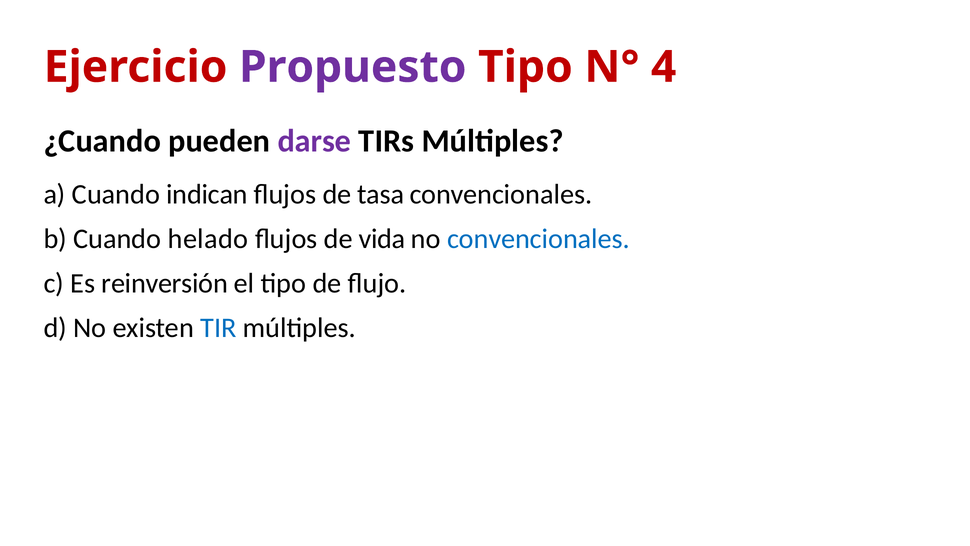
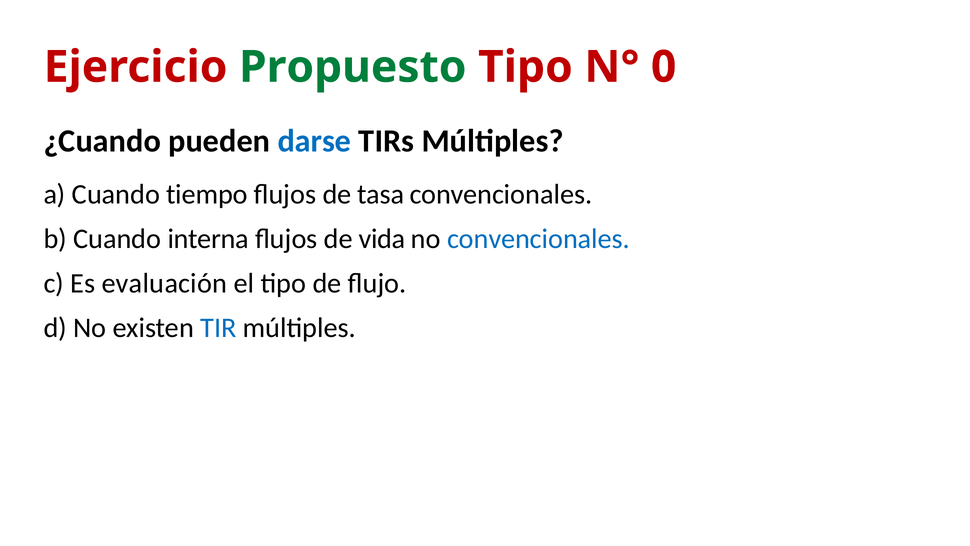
Propuesto colour: purple -> green
4: 4 -> 0
darse colour: purple -> blue
indican: indican -> tiempo
helado: helado -> interna
reinversión: reinversión -> evaluación
